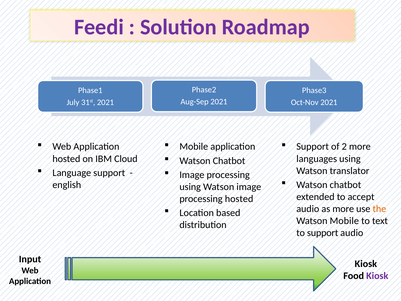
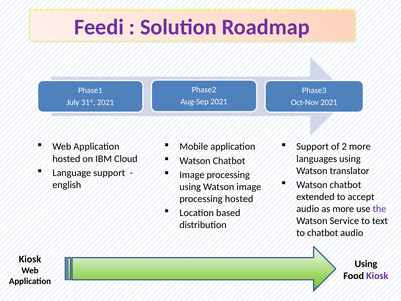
the colour: orange -> purple
Watson Mobile: Mobile -> Service
to support: support -> chatbot
Input at (30, 259): Input -> Kiosk
Kiosk at (366, 264): Kiosk -> Using
